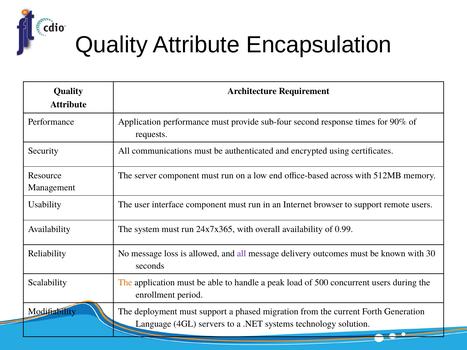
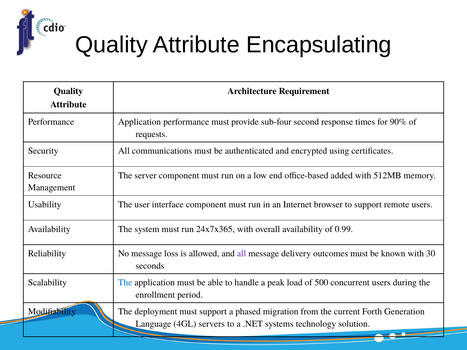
Encapsulation: Encapsulation -> Encapsulating
across: across -> added
The at (125, 283) colour: orange -> blue
